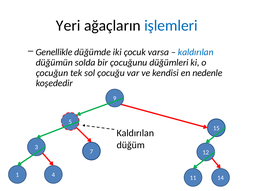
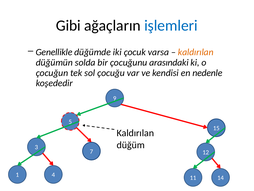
Yeri: Yeri -> Gibi
kaldırılan at (196, 52) colour: blue -> orange
düğümleri: düğümleri -> arasındaki
